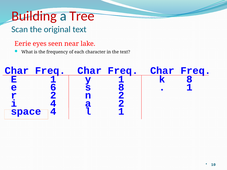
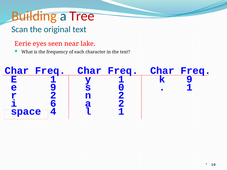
Building colour: red -> orange
k 8: 8 -> 9
e 6: 6 -> 9
s 8: 8 -> 0
i 4: 4 -> 6
